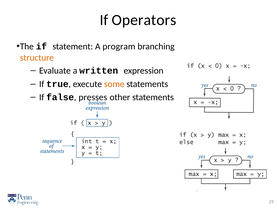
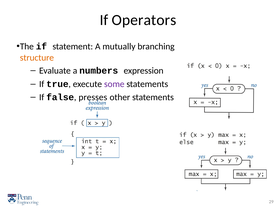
program: program -> mutually
written: written -> numbers
some colour: orange -> purple
